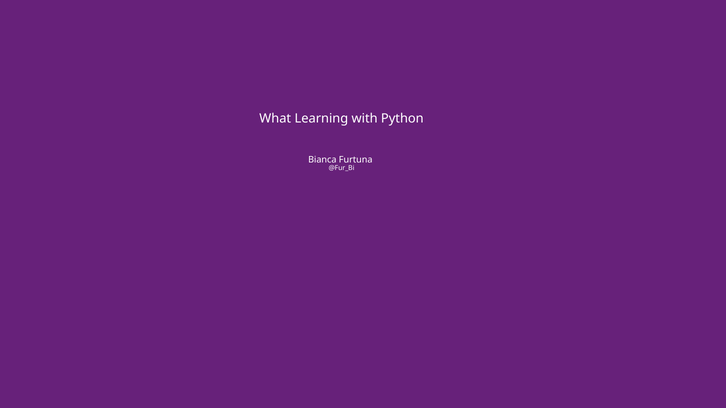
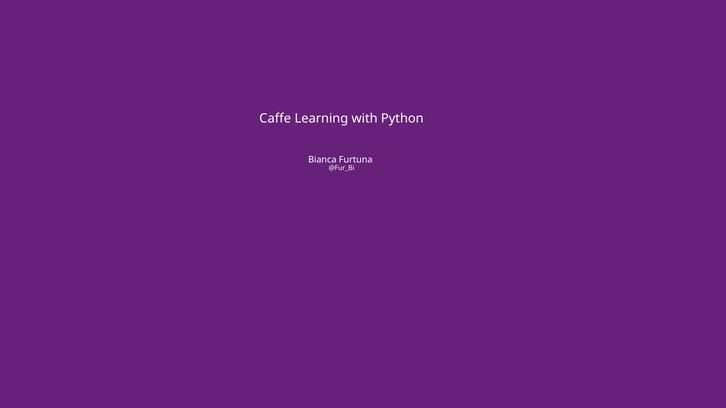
What: What -> Caffe
